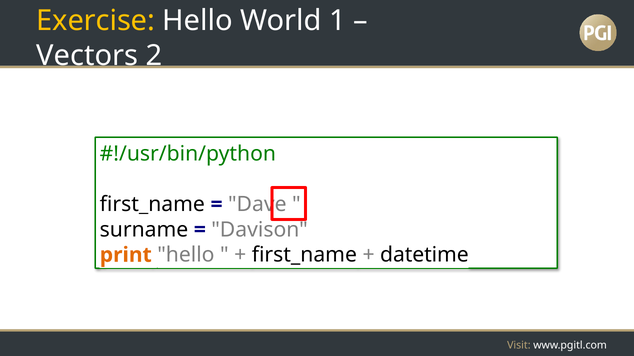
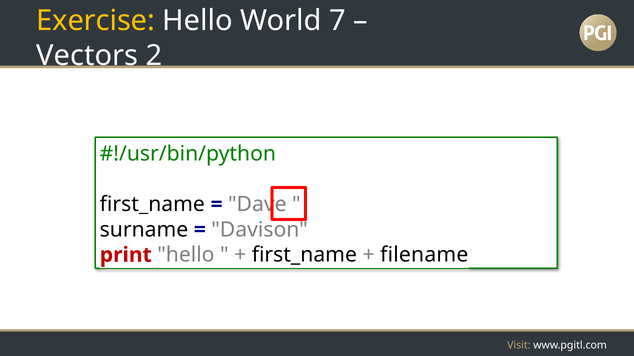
1: 1 -> 7
print colour: orange -> red
datetime: datetime -> filename
